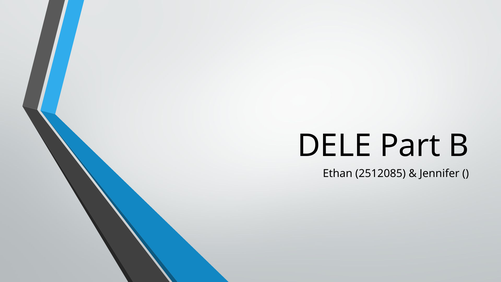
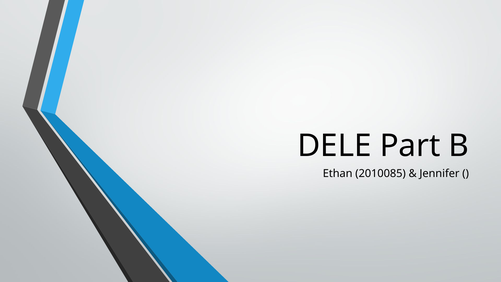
2512085: 2512085 -> 2010085
